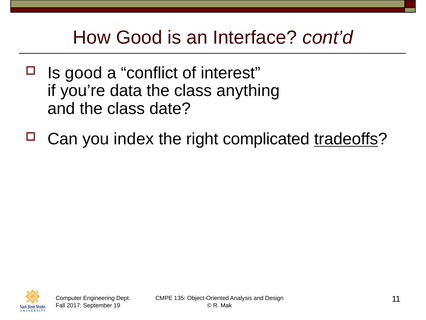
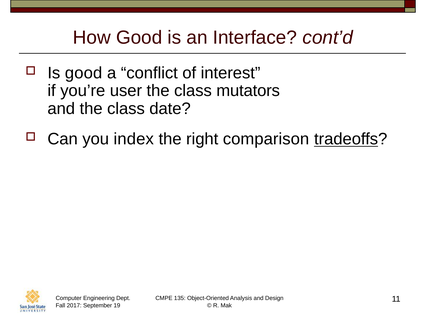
data: data -> user
anything: anything -> mutators
complicated: complicated -> comparison
